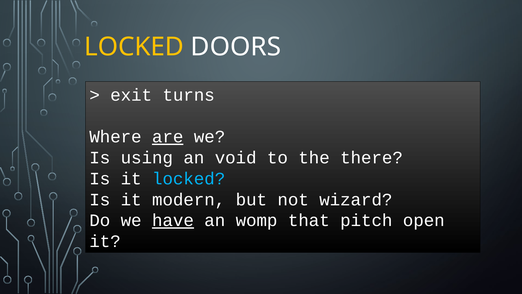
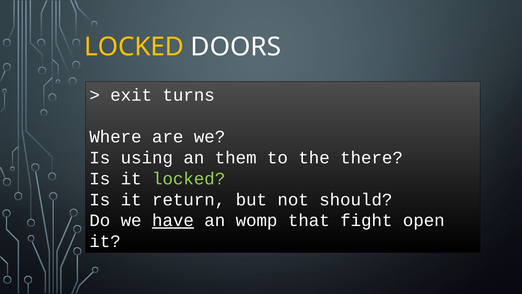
are underline: present -> none
void: void -> them
locked at (189, 178) colour: light blue -> light green
modern: modern -> return
wizard: wizard -> should
pitch: pitch -> fight
